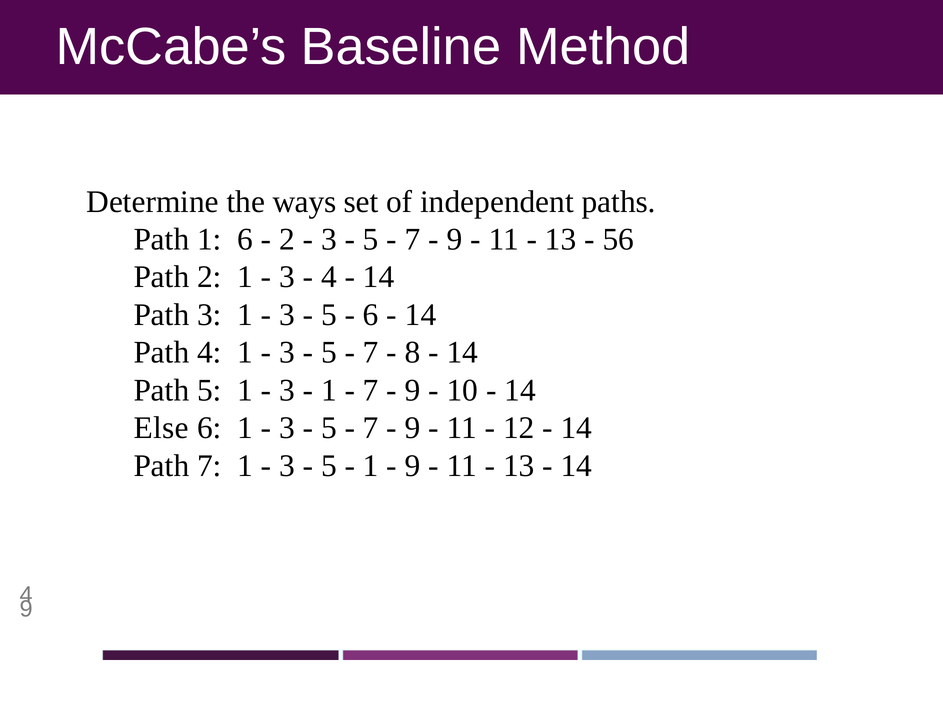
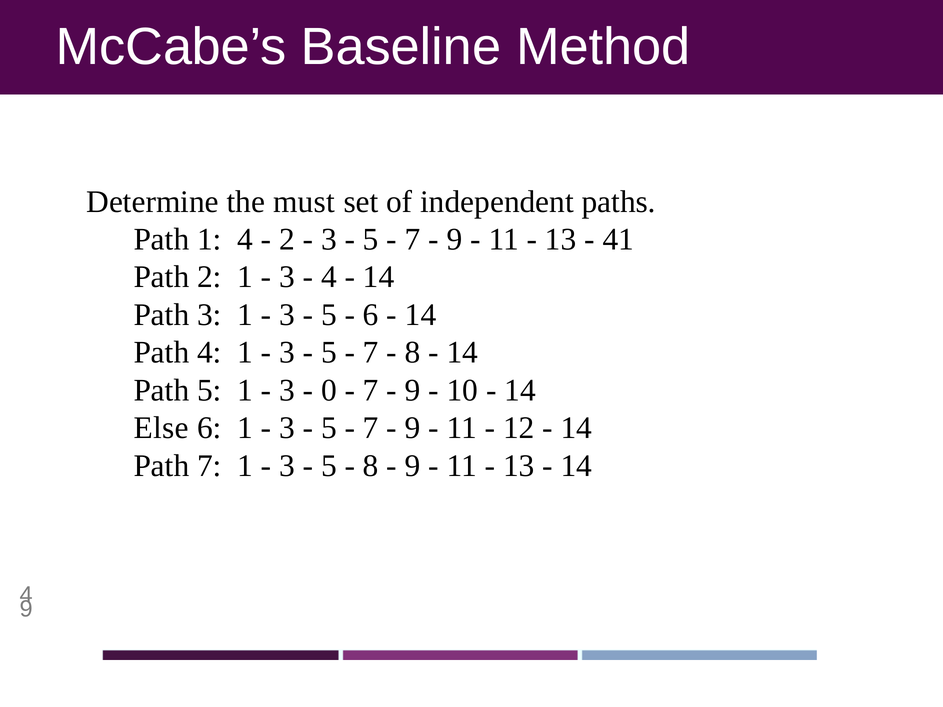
ways: ways -> must
1 6: 6 -> 4
56: 56 -> 41
1 at (329, 390): 1 -> 0
1 at (371, 466): 1 -> 8
